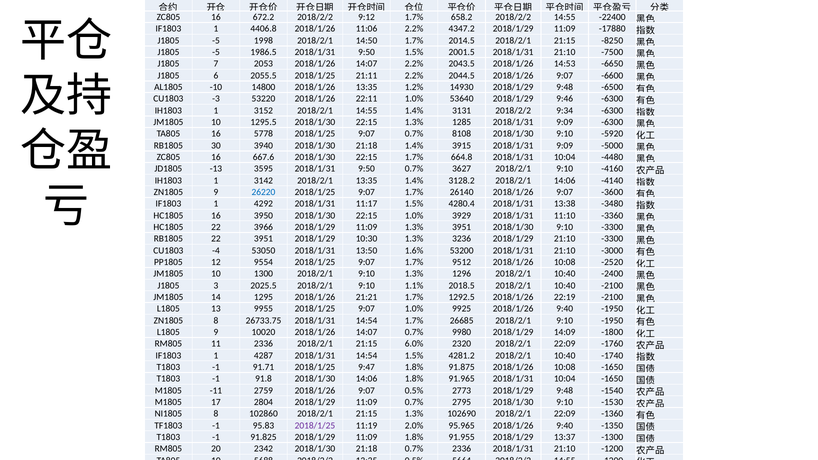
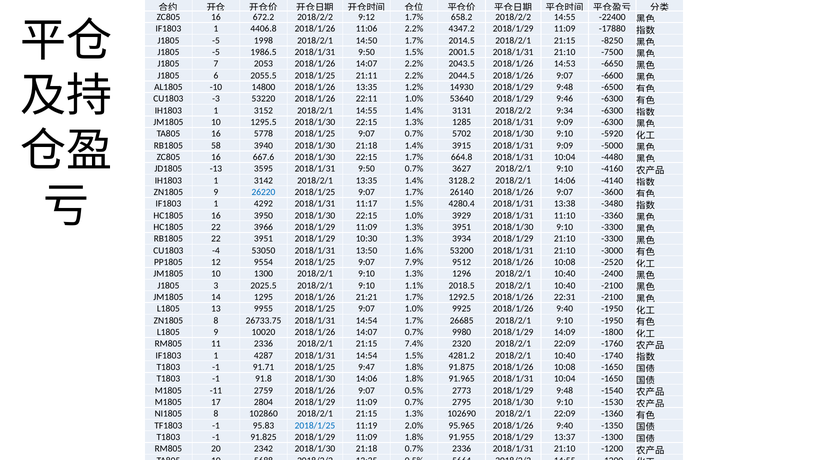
8108: 8108 -> 5702
30: 30 -> 58
3236: 3236 -> 3934
9554 2018/1/25 9:07 1.7%: 1.7% -> 7.9%
22:19: 22:19 -> 22:31
6.0%: 6.0% -> 7.4%
2018/1/25 at (315, 426) colour: purple -> blue
